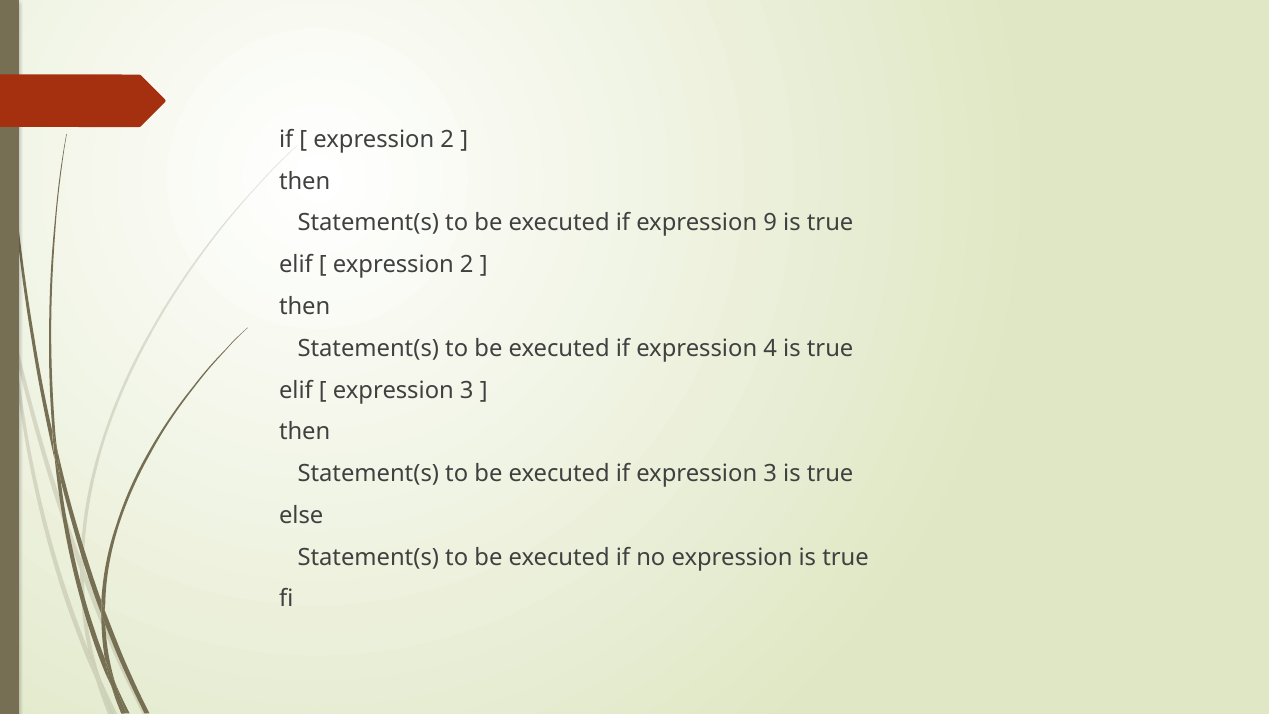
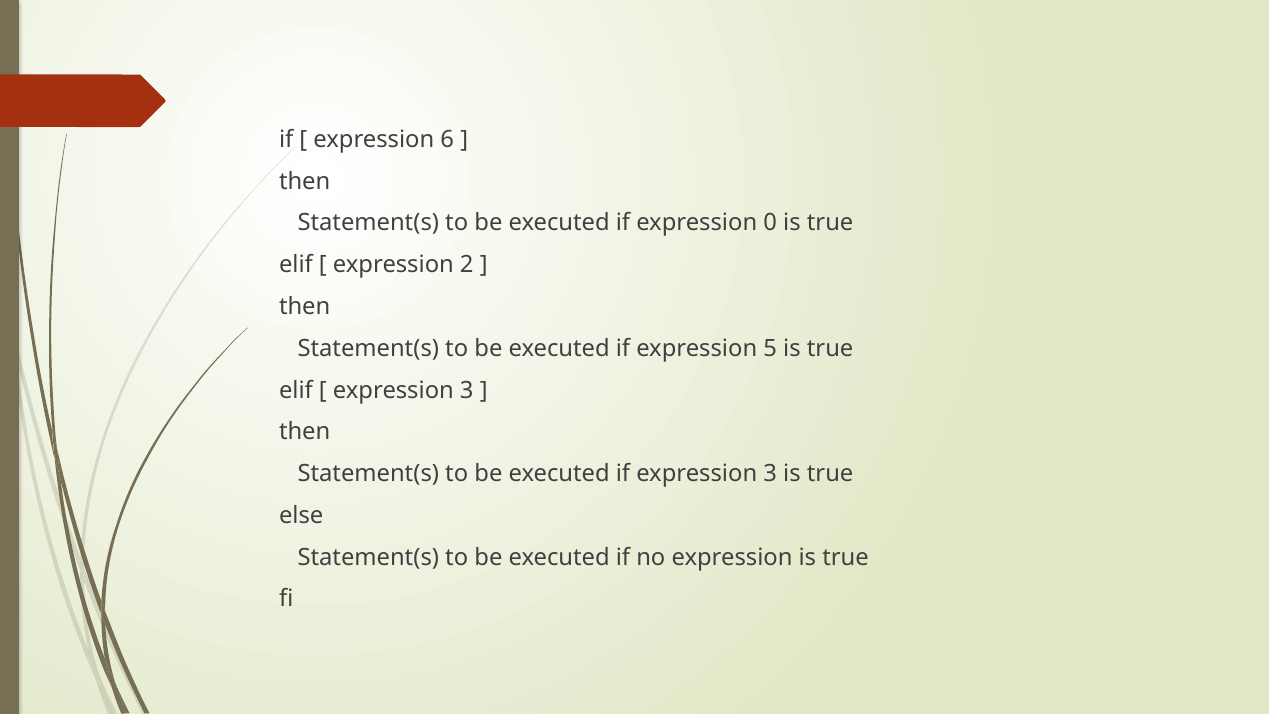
2 at (447, 139): 2 -> 6
9: 9 -> 0
4: 4 -> 5
